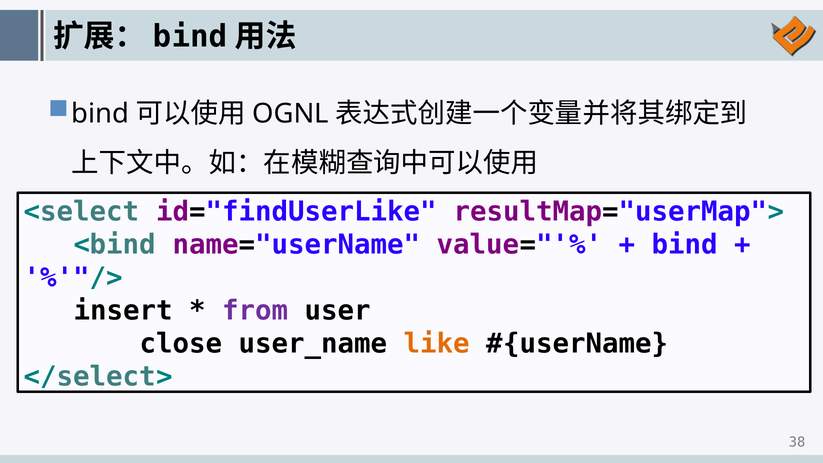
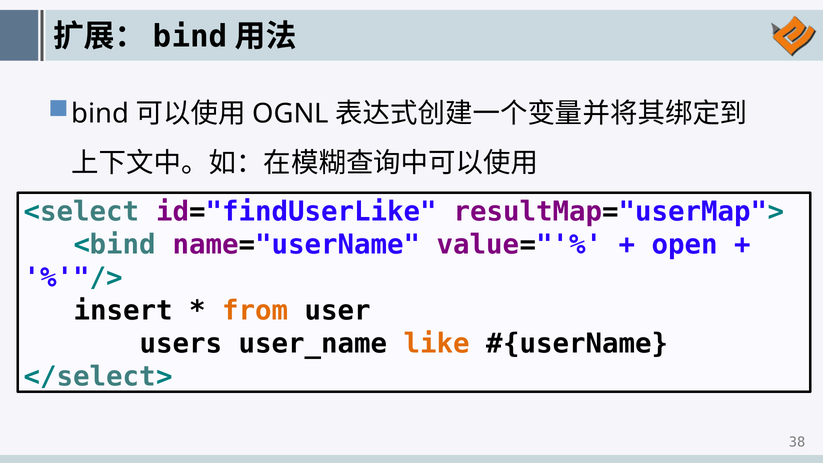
bind at (685, 245): bind -> open
from colour: purple -> orange
close: close -> users
